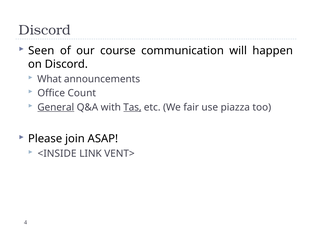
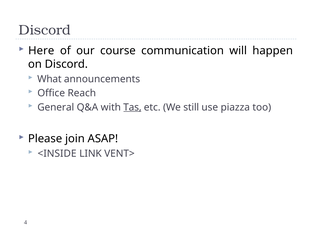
Seen: Seen -> Here
Count: Count -> Reach
General underline: present -> none
fair: fair -> still
